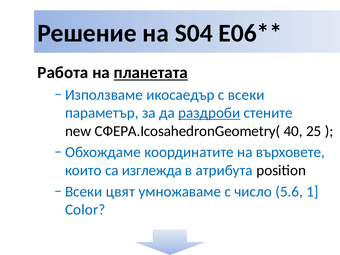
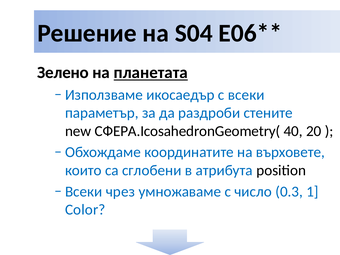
Работа: Работа -> Зелено
раздроби underline: present -> none
25: 25 -> 20
изглежда: изглежда -> сглобени
цвят: цвят -> чрез
5.6: 5.6 -> 0.3
